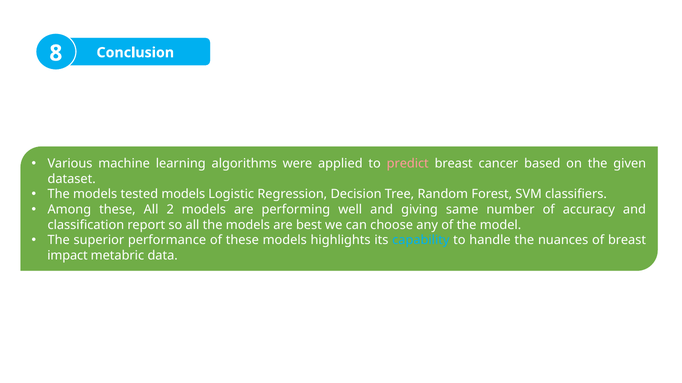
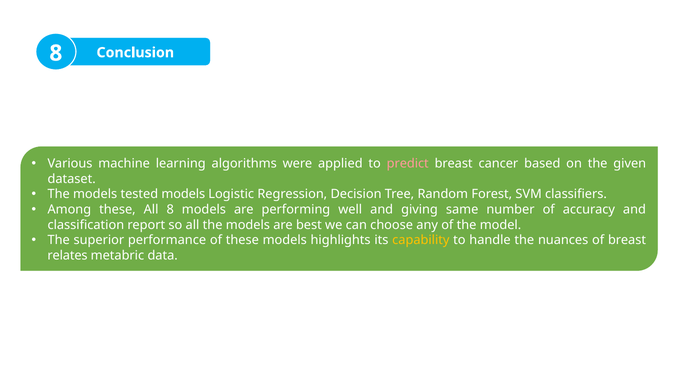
All 2: 2 -> 8
capability colour: light blue -> yellow
impact: impact -> relates
